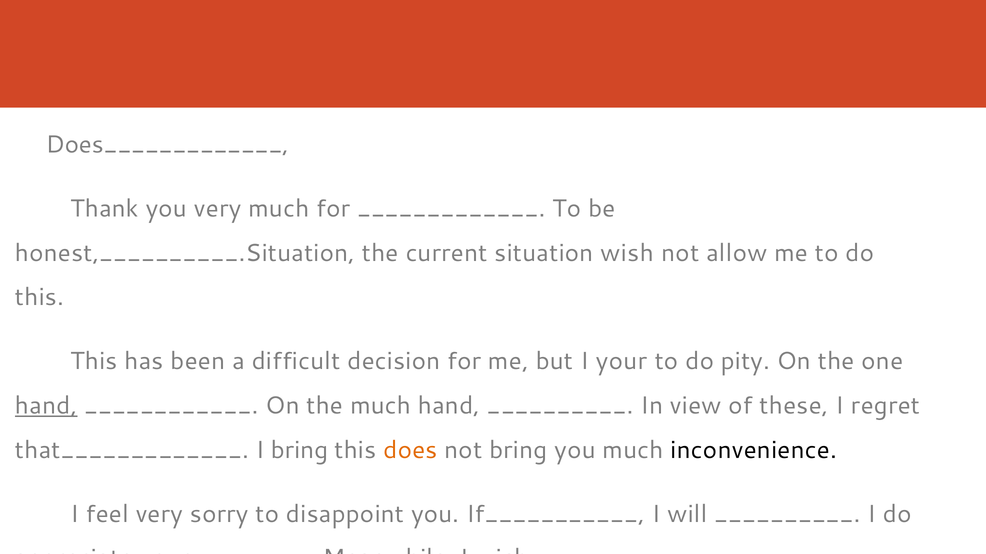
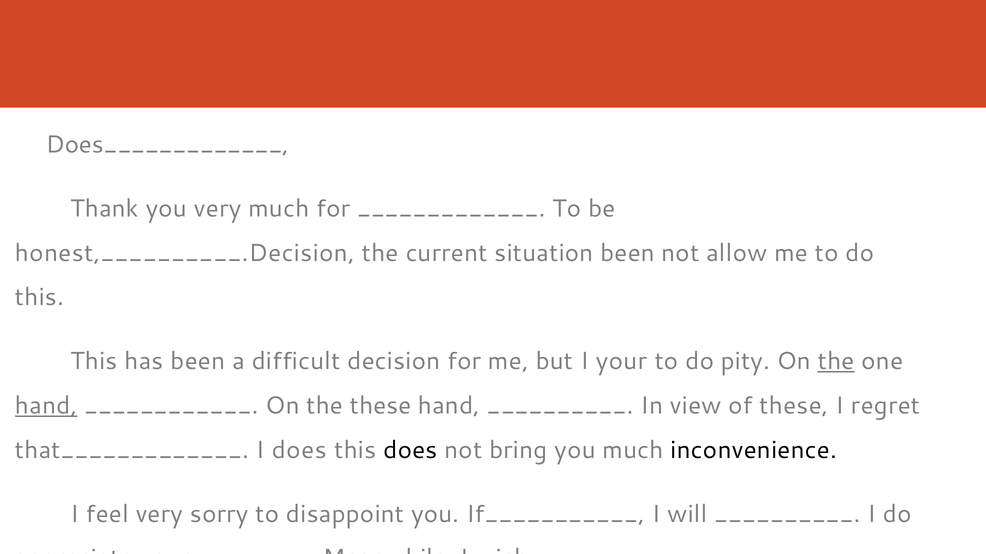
honest,__________.Situation: honest,__________.Situation -> honest,__________.Decision
situation wish: wish -> been
the at (836, 362) underline: none -> present
the much: much -> these
I bring: bring -> does
does at (410, 450) colour: orange -> black
